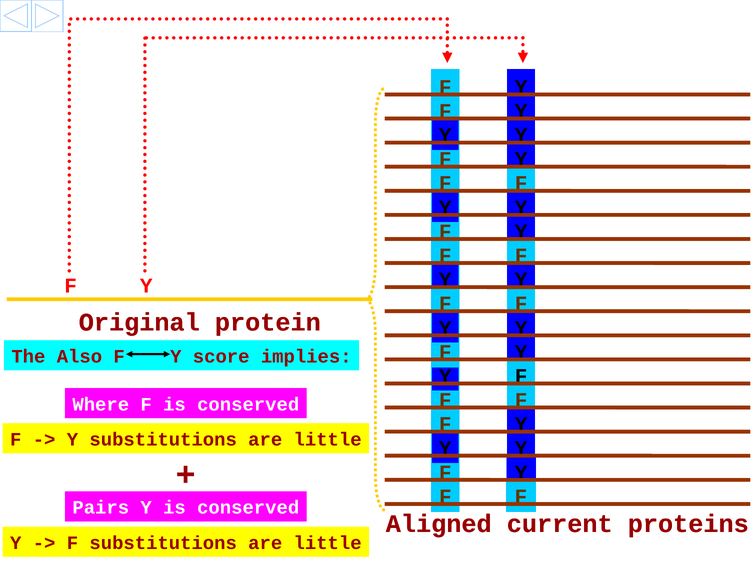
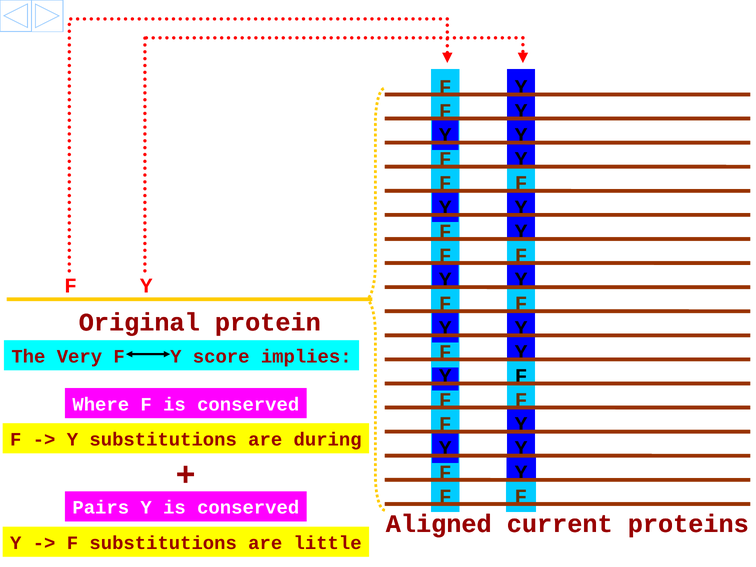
Also: Also -> Very
Y substitutions are little: little -> during
